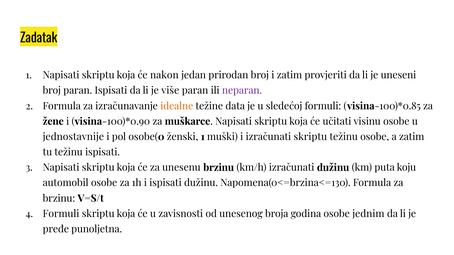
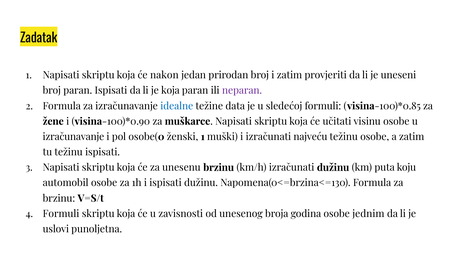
je više: više -> koja
idealne colour: orange -> blue
jednostavnije at (73, 137): jednostavnije -> izračunavanje
izračunati skriptu: skriptu -> najveću
pređe: pređe -> uslovi
